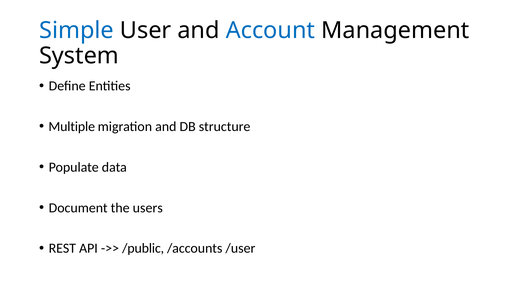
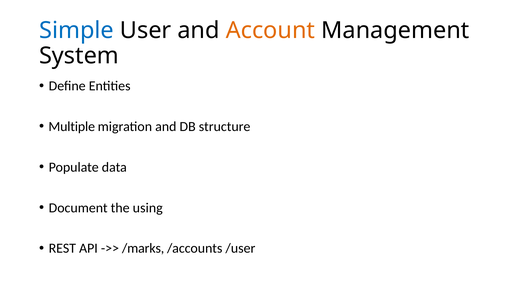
Account colour: blue -> orange
users: users -> using
/public: /public -> /marks
